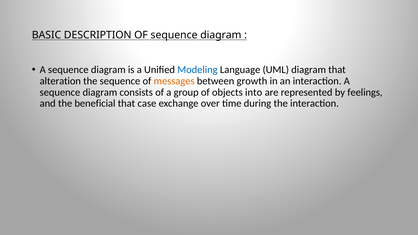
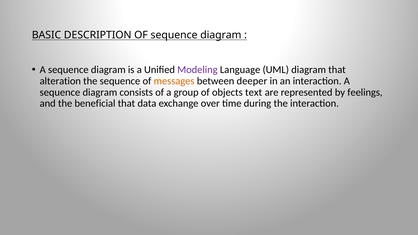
Modeling colour: blue -> purple
growth: growth -> deeper
into: into -> text
case: case -> data
